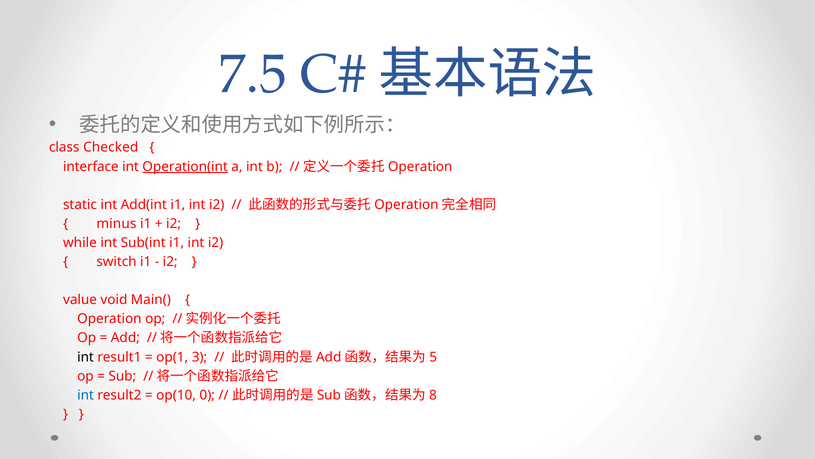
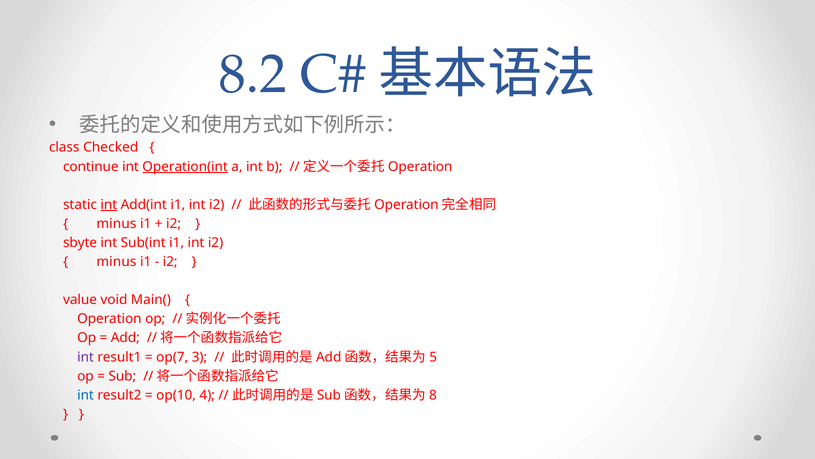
7.5: 7.5 -> 8.2
interface: interface -> continue
int at (109, 204) underline: none -> present
while: while -> sbyte
switch at (117, 261): switch -> minus
int at (86, 357) colour: black -> purple
op(1: op(1 -> op(7
0: 0 -> 4
